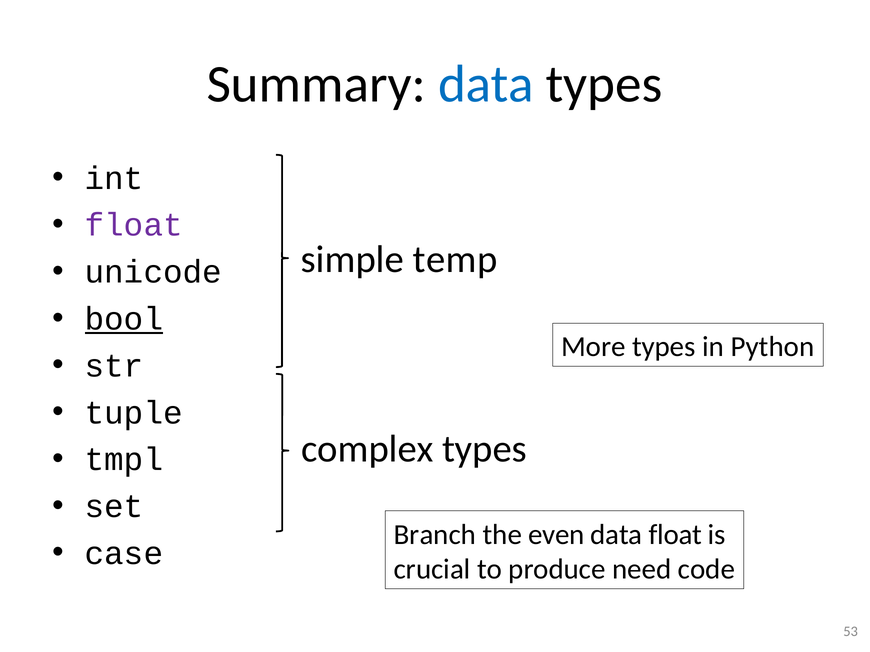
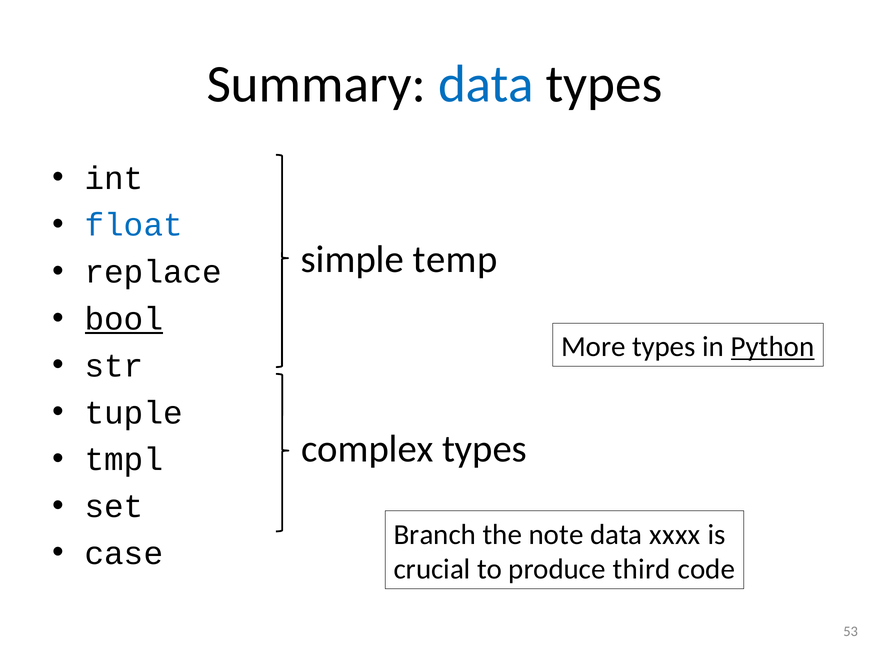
float at (134, 225) colour: purple -> blue
unicode: unicode -> replace
Python underline: none -> present
even: even -> note
data float: float -> xxxx
need: need -> third
